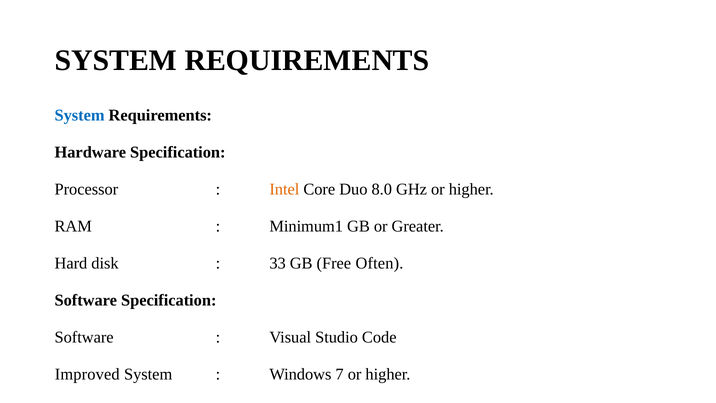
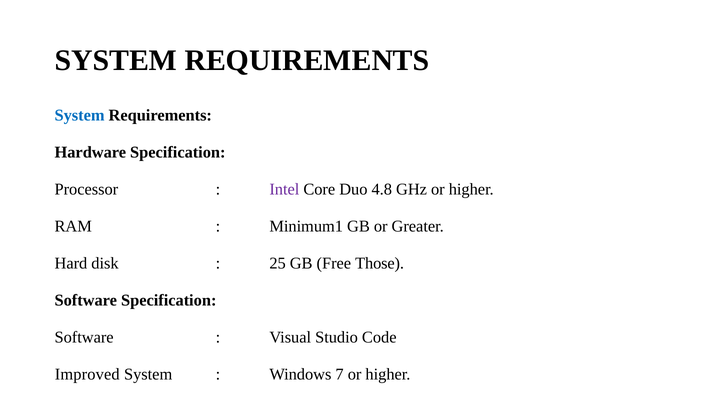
Intel colour: orange -> purple
8.0: 8.0 -> 4.8
33: 33 -> 25
Often: Often -> Those
